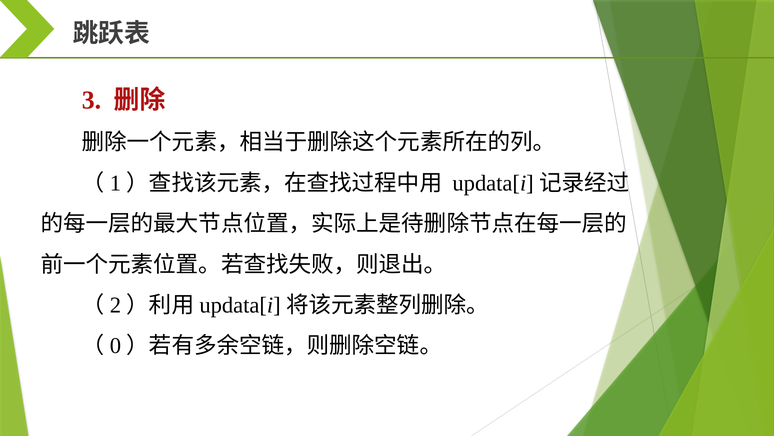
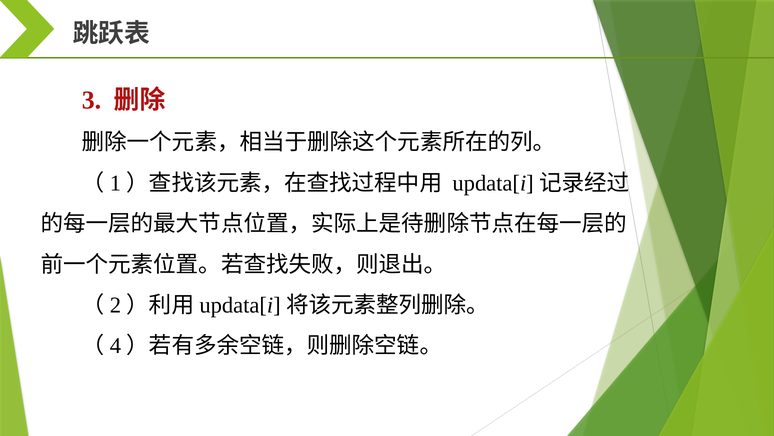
0: 0 -> 4
